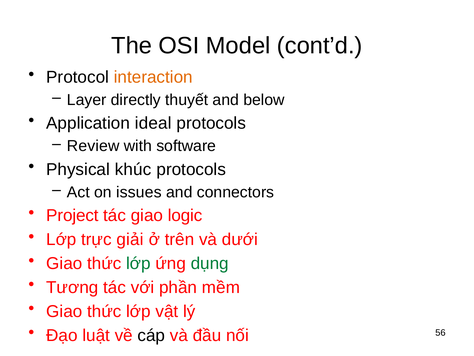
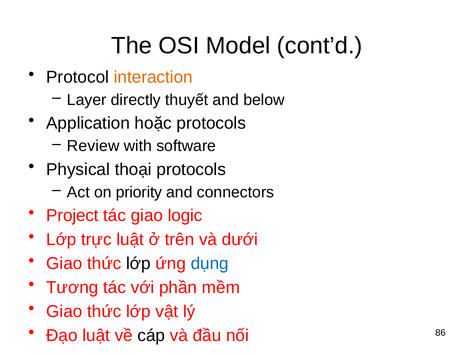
ideal: ideal -> hoặc
khúc: khúc -> thoại
issues: issues -> priority
trực giải: giải -> luật
lớp at (138, 263) colour: green -> black
dụng colour: green -> blue
56: 56 -> 86
